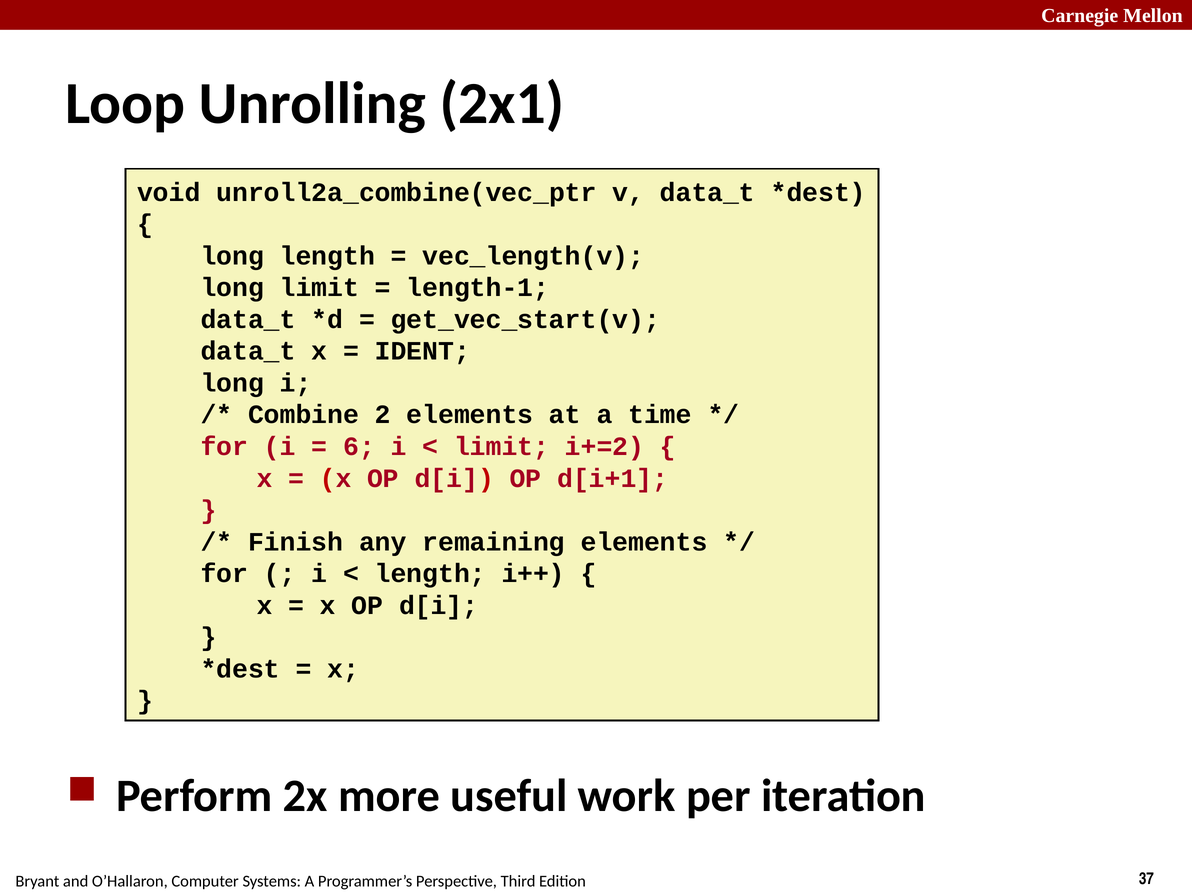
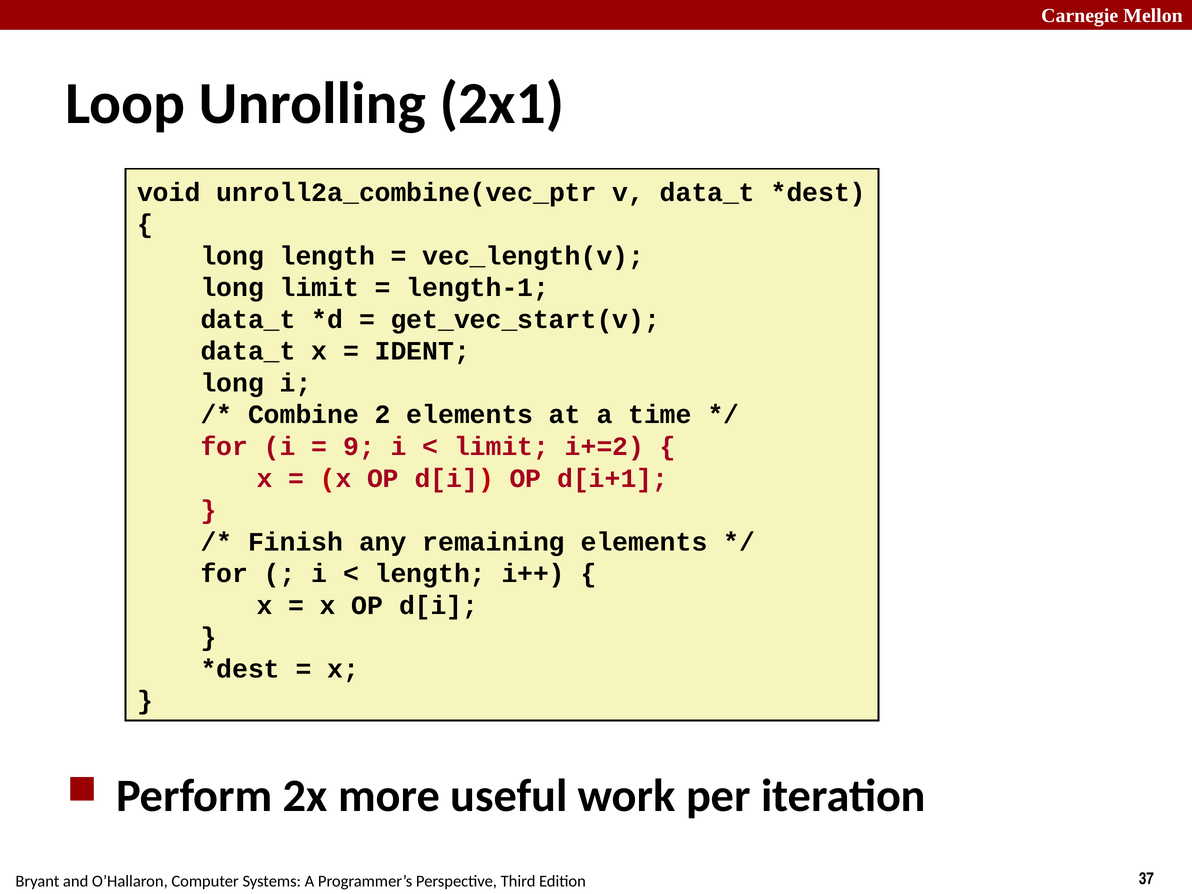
6: 6 -> 9
